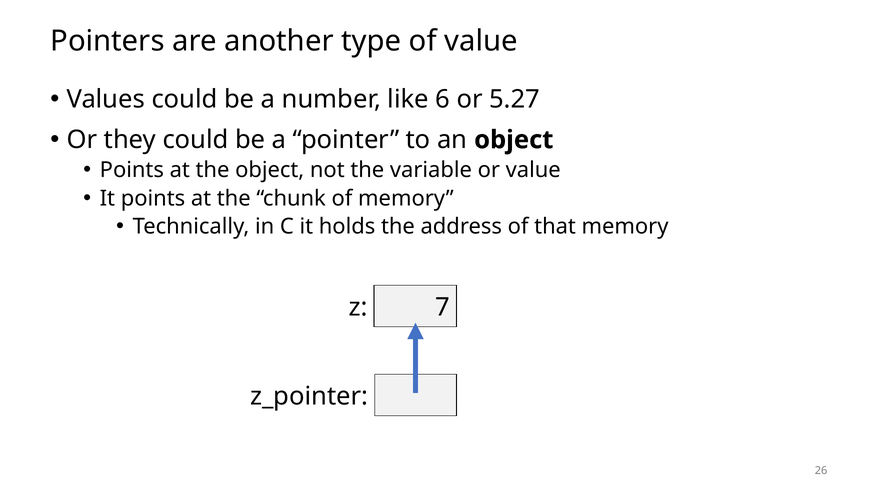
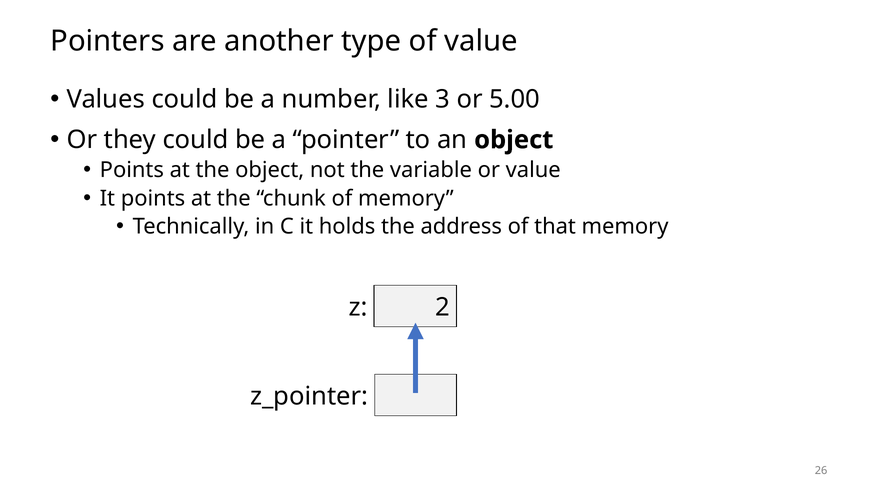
6: 6 -> 3
5.27: 5.27 -> 5.00
7: 7 -> 2
